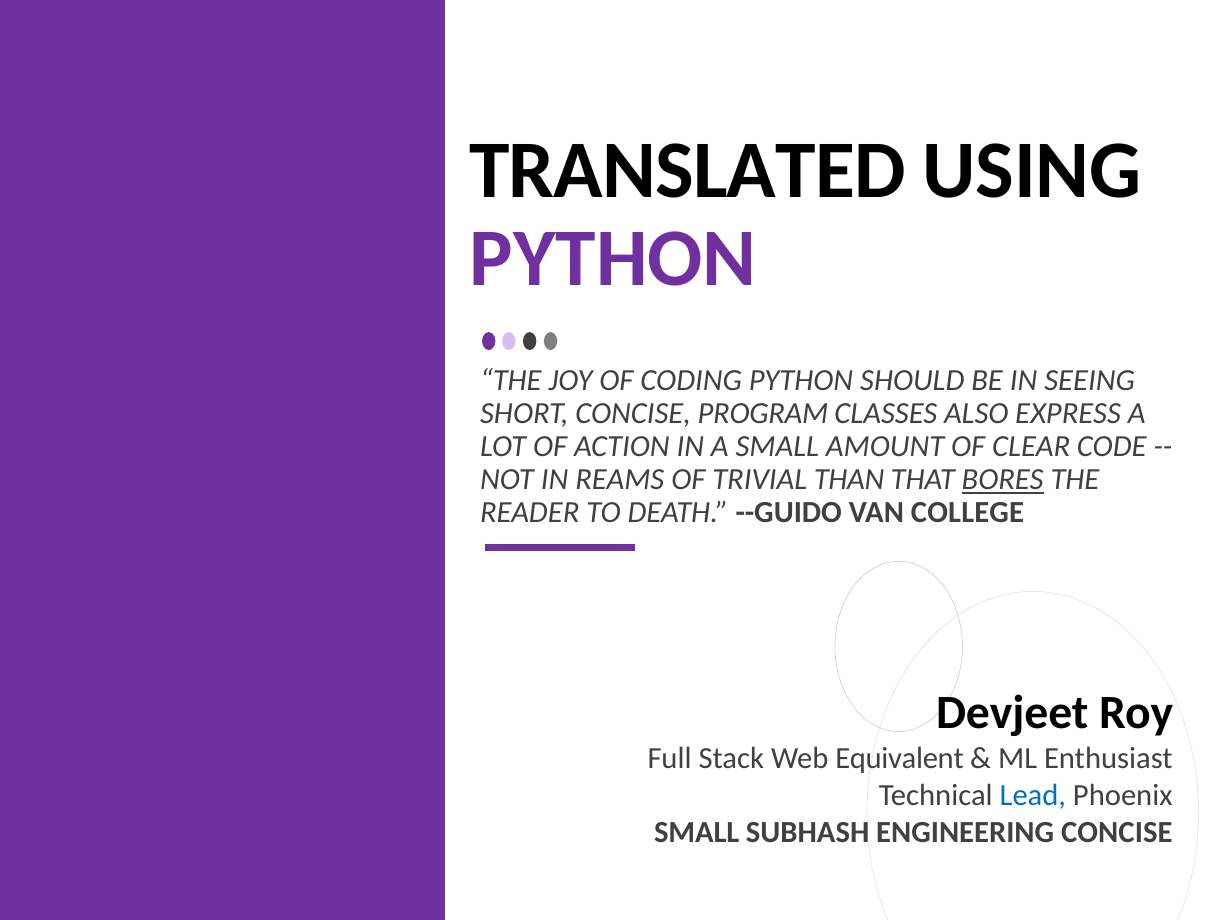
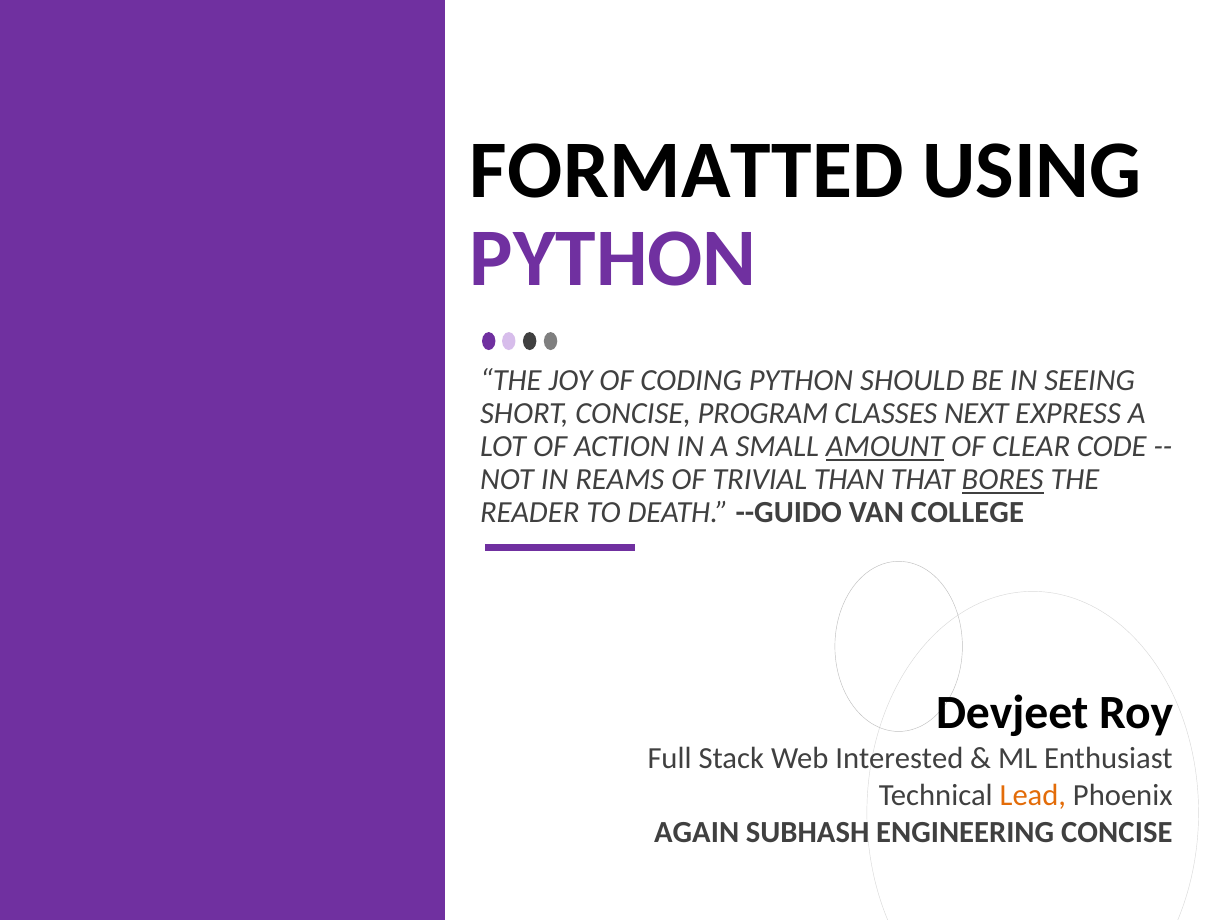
TRANSLATED: TRANSLATED -> FORMATTED
ALSO: ALSO -> NEXT
AMOUNT underline: none -> present
Equivalent: Equivalent -> Interested
Lead colour: blue -> orange
SMALL at (697, 832): SMALL -> AGAIN
